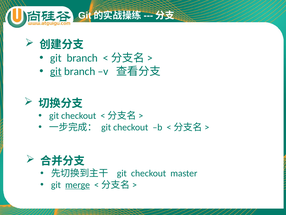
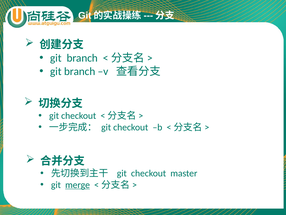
git at (56, 71) underline: present -> none
